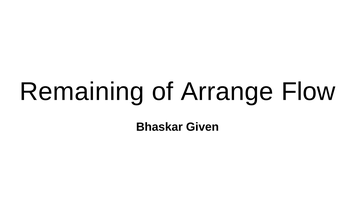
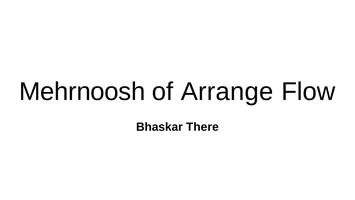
Remaining: Remaining -> Mehrnoosh
Given: Given -> There
